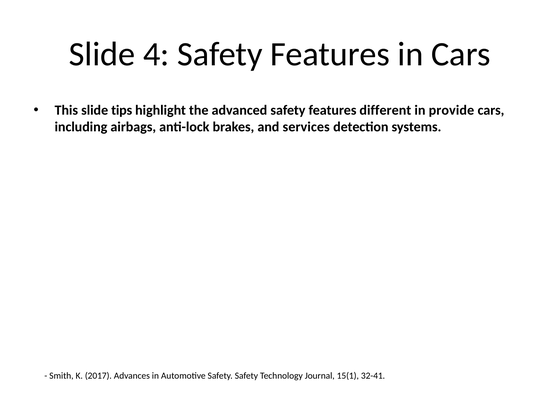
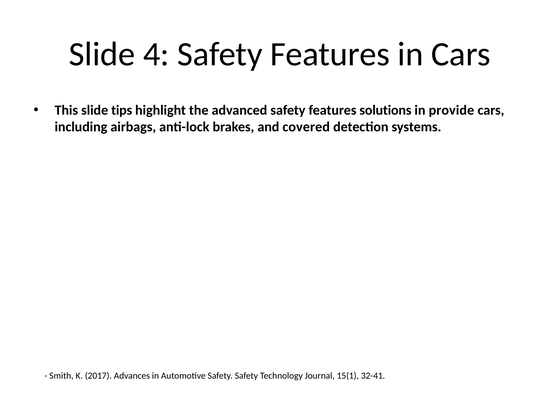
different: different -> solutions
services: services -> covered
